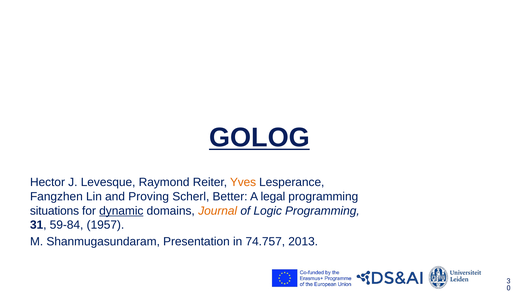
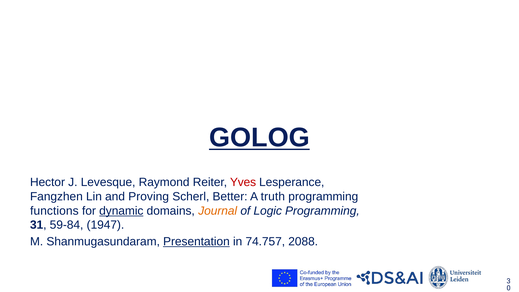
Yves colour: orange -> red
legal: legal -> truth
situations: situations -> functions
1957: 1957 -> 1947
Presentation underline: none -> present
2013: 2013 -> 2088
